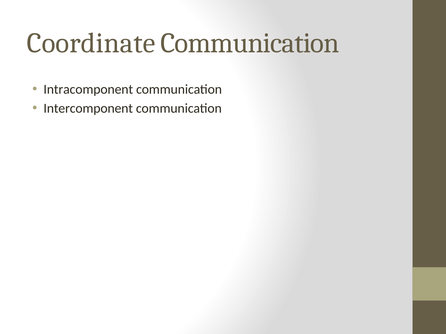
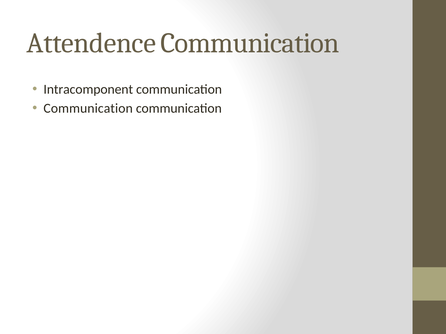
Coordinate: Coordinate -> Attendence
Intercomponent at (88, 108): Intercomponent -> Communication
